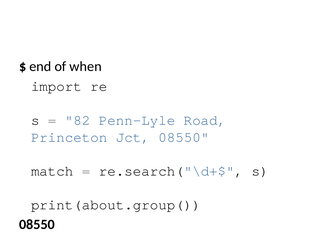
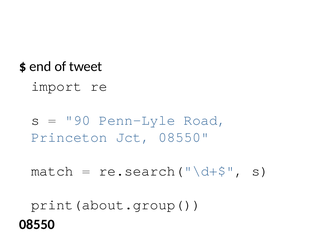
when: when -> tweet
82: 82 -> 90
